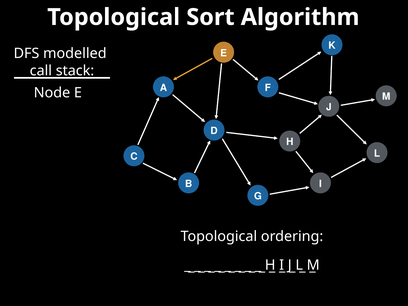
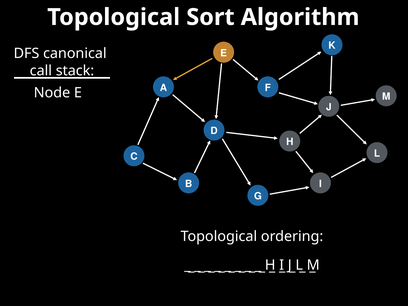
modelled: modelled -> canonical
